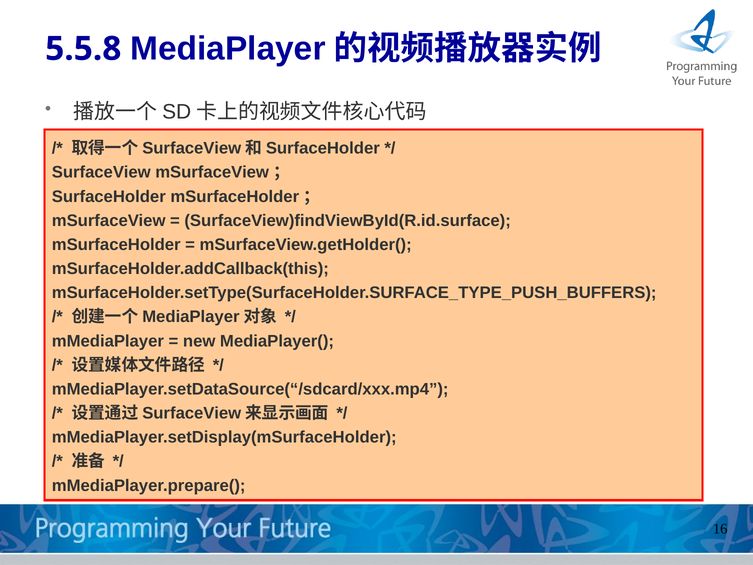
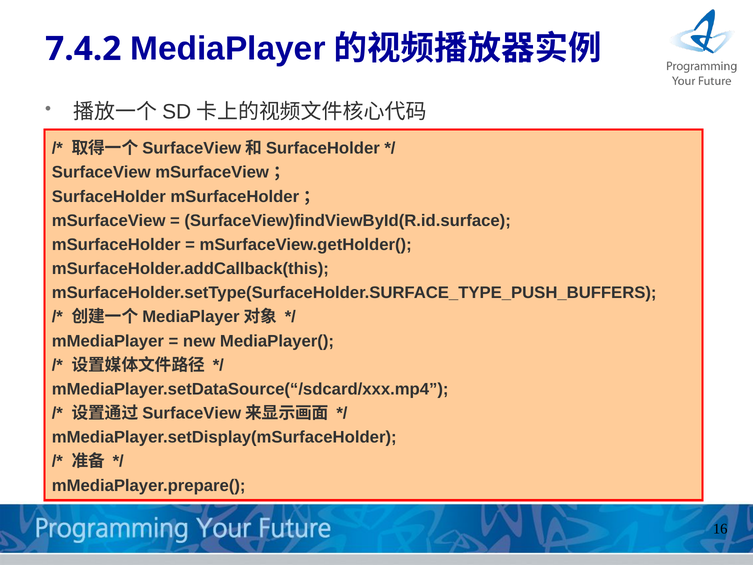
5.5.8: 5.5.8 -> 7.4.2
